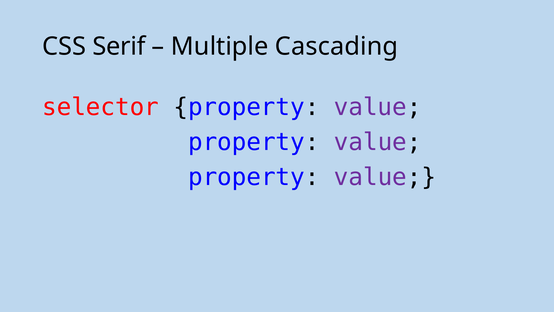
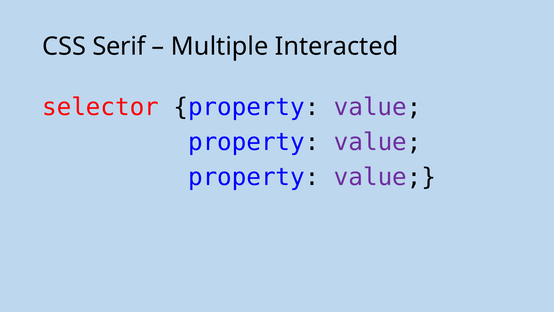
Cascading: Cascading -> Interacted
